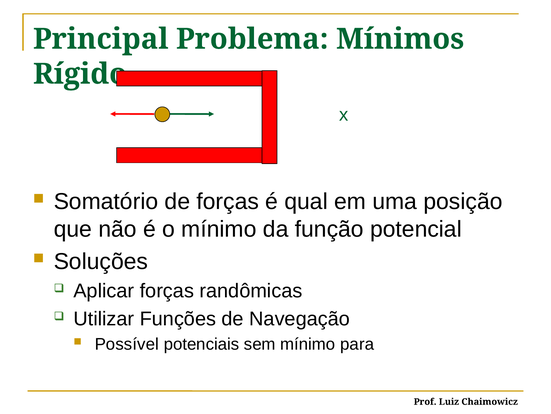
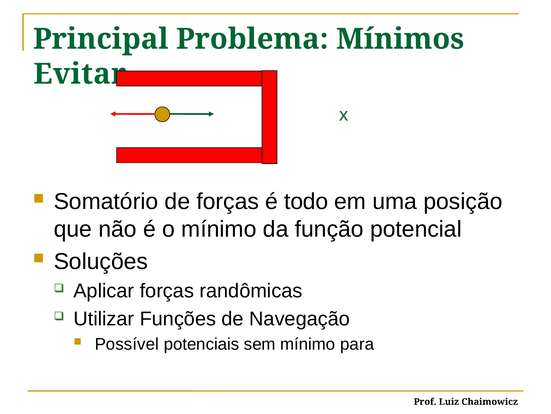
Rígido: Rígido -> Evitar
qual: qual -> todo
